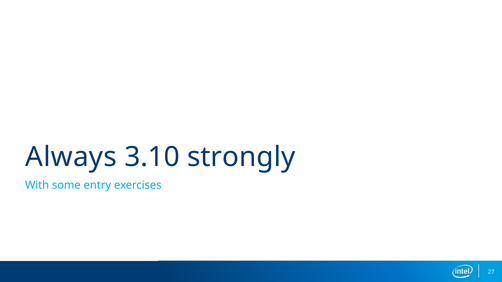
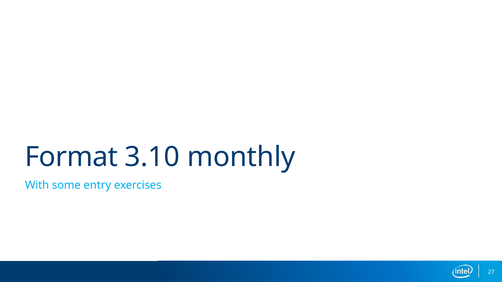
Always: Always -> Format
strongly: strongly -> monthly
